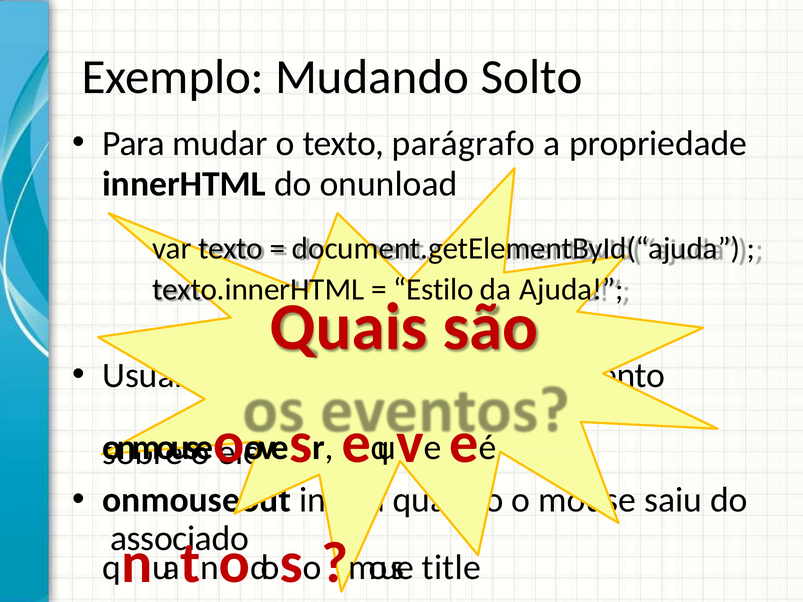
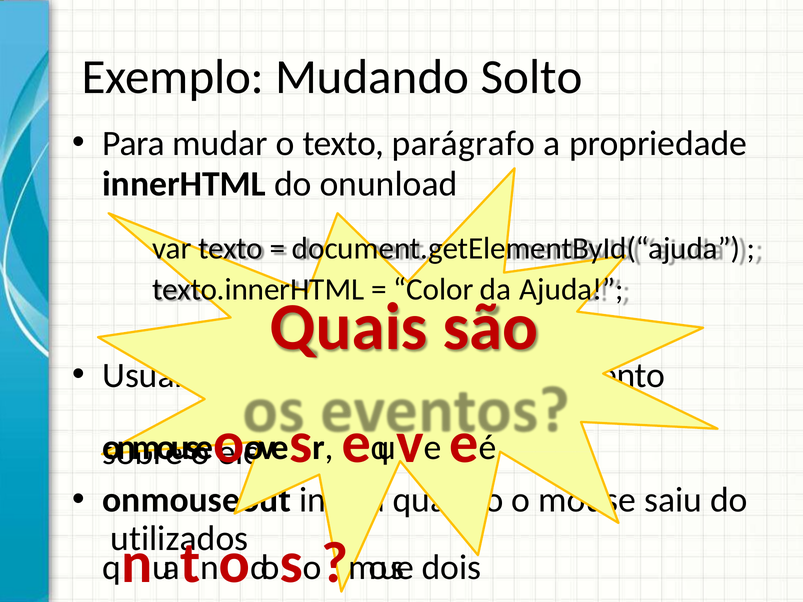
Estilo: Estilo -> Color
associado at (179, 539): associado -> utilizados
title: title -> dois
